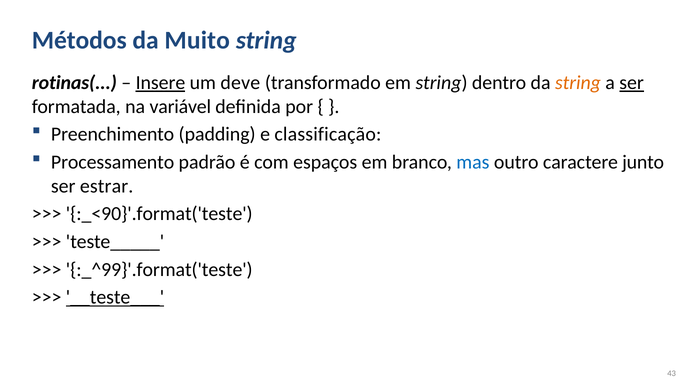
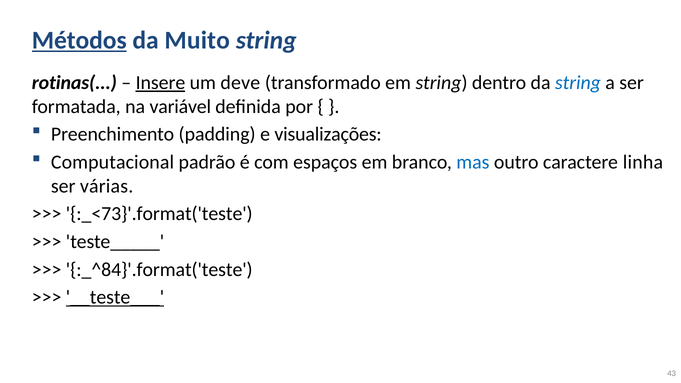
Métodos underline: none -> present
string at (578, 83) colour: orange -> blue
ser at (632, 83) underline: present -> none
classificação: classificação -> visualizações
Processamento: Processamento -> Computacional
junto: junto -> linha
estrar: estrar -> várias
:_<90}'.format('teste: :_<90}'.format('teste -> :_<73}'.format('teste
:_^99}'.format('teste: :_^99}'.format('teste -> :_^84}'.format('teste
